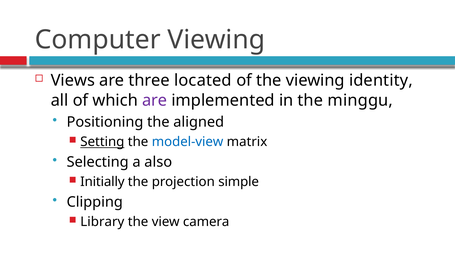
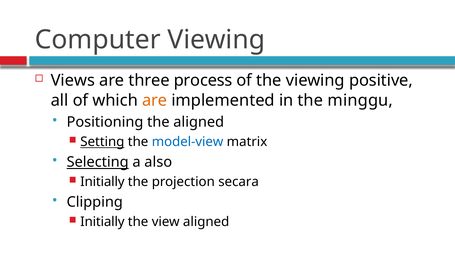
located: located -> process
identity: identity -> positive
are at (155, 100) colour: purple -> orange
Selecting underline: none -> present
simple: simple -> secara
Library at (102, 222): Library -> Initially
view camera: camera -> aligned
